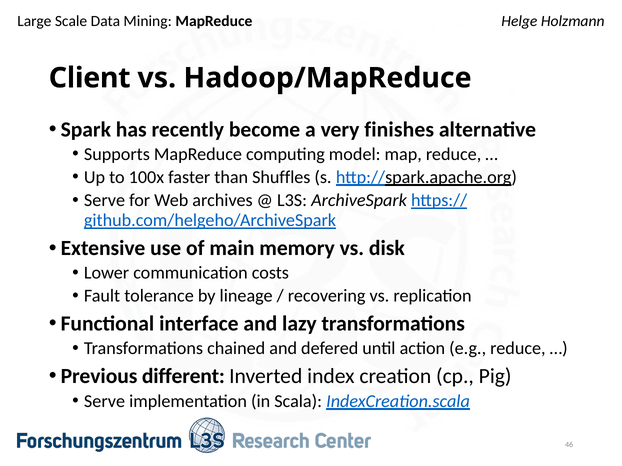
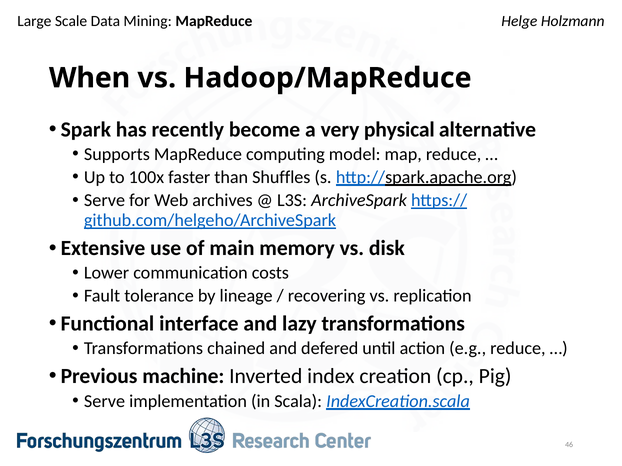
Client: Client -> When
finishes: finishes -> physical
different: different -> machine
